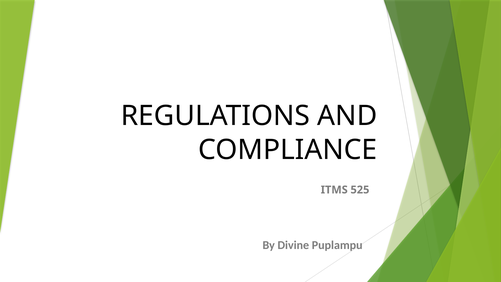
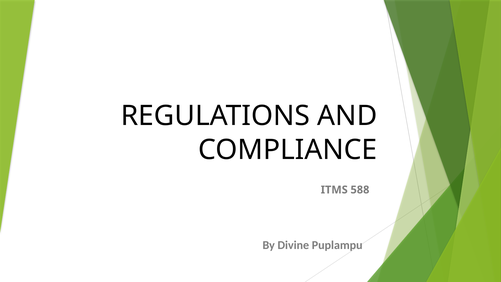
525: 525 -> 588
